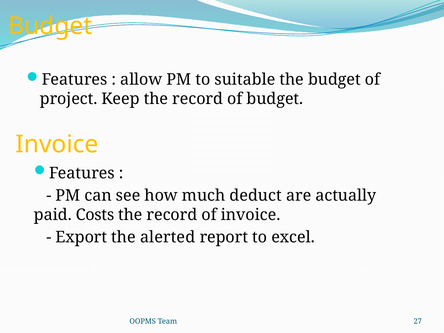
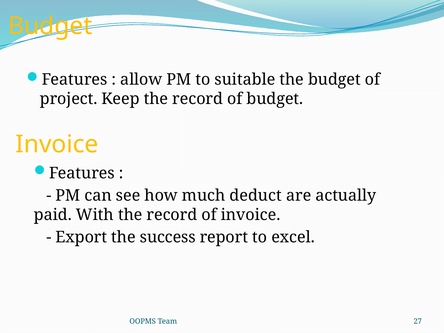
Costs: Costs -> With
alerted: alerted -> success
